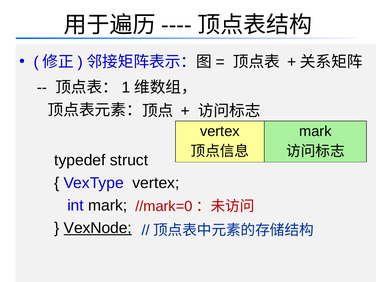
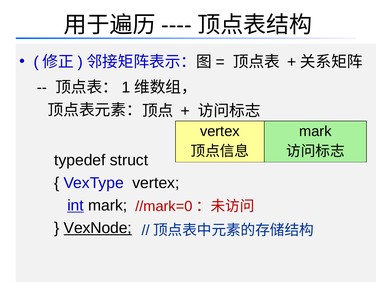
int underline: none -> present
